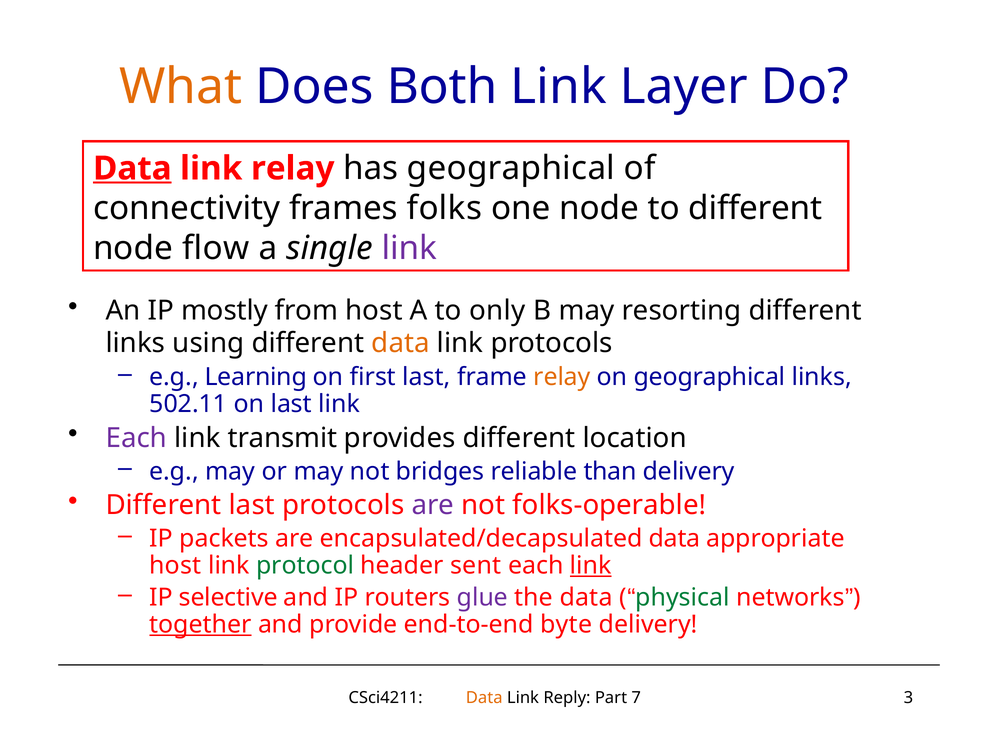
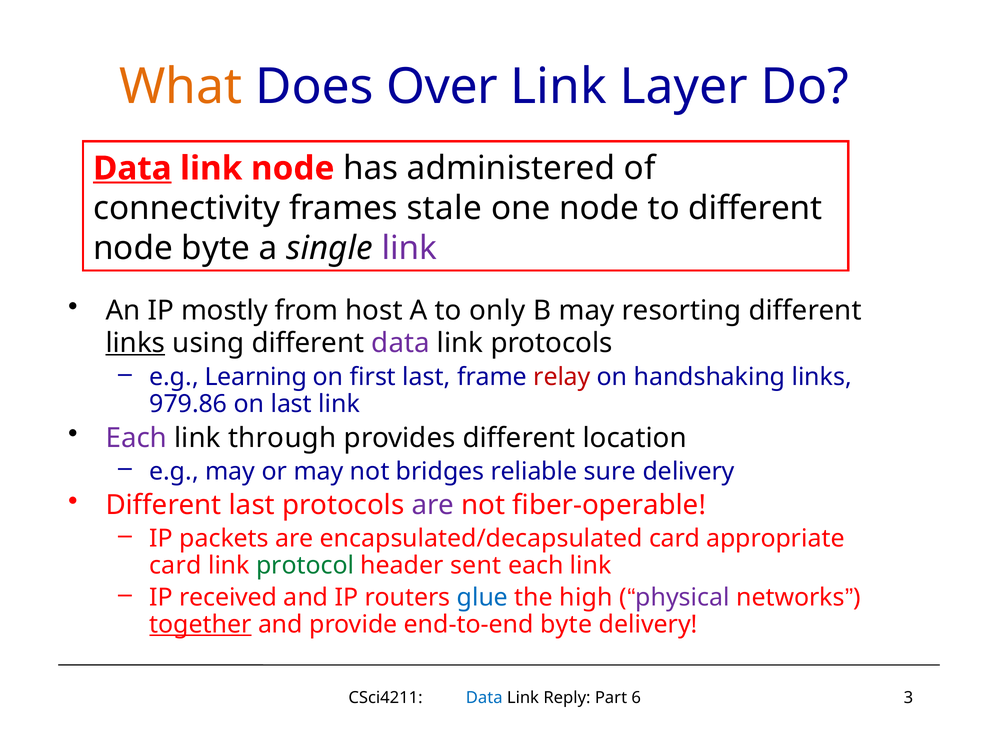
Both: Both -> Over
link relay: relay -> node
has geographical: geographical -> administered
folks: folks -> stale
node flow: flow -> byte
links at (135, 343) underline: none -> present
data at (401, 343) colour: orange -> purple
relay at (562, 377) colour: orange -> red
on geographical: geographical -> handshaking
502.11: 502.11 -> 979.86
transmit: transmit -> through
than: than -> sure
folks-operable: folks-operable -> fiber-operable
encapsulated/decapsulated data: data -> card
host at (175, 566): host -> card
link at (591, 566) underline: present -> none
selective: selective -> received
glue colour: purple -> blue
the data: data -> high
physical colour: green -> purple
Data at (484, 698) colour: orange -> blue
7: 7 -> 6
